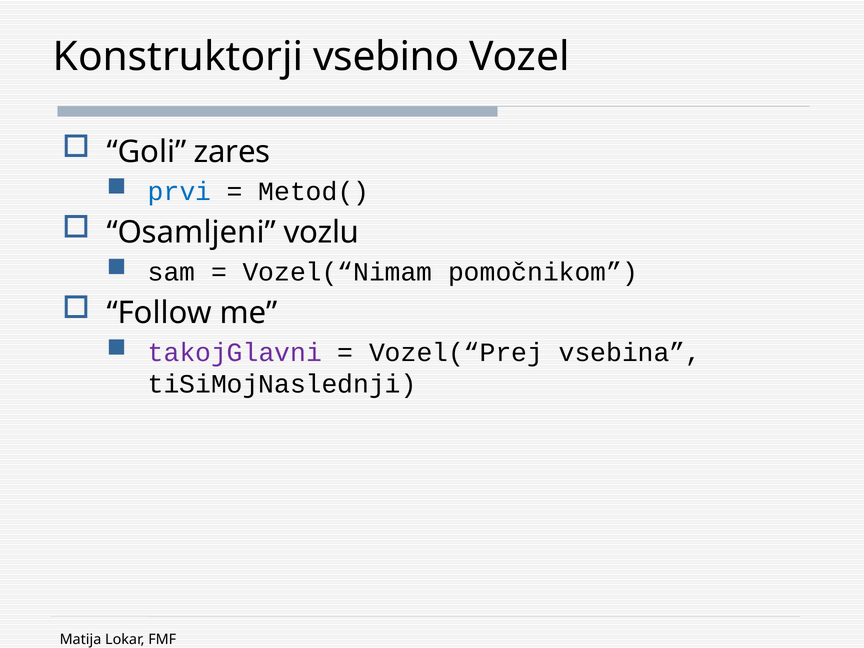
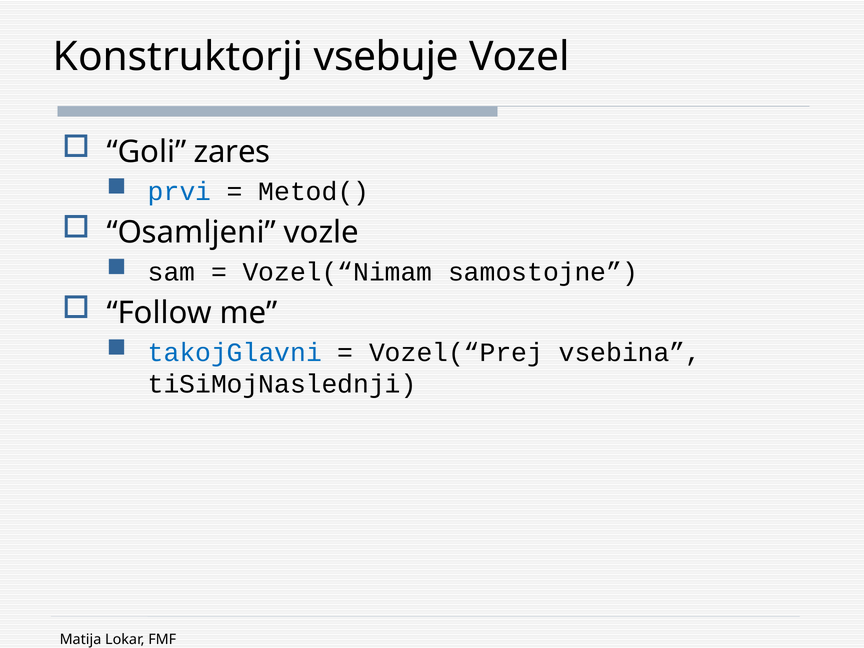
vsebino: vsebino -> vsebuje
vozlu: vozlu -> vozle
pomočnikom: pomočnikom -> samostojne
takojGlavni colour: purple -> blue
